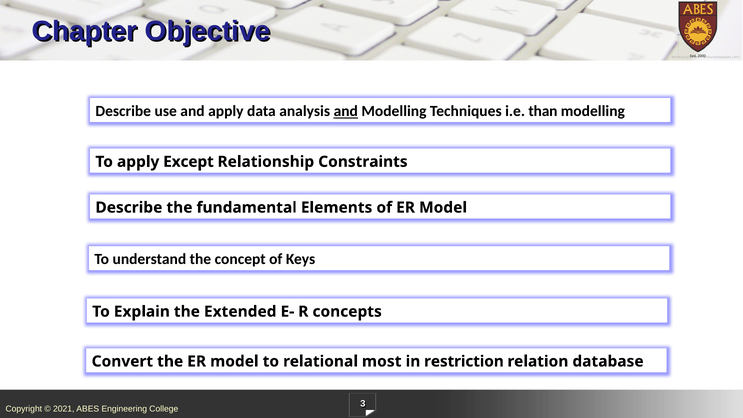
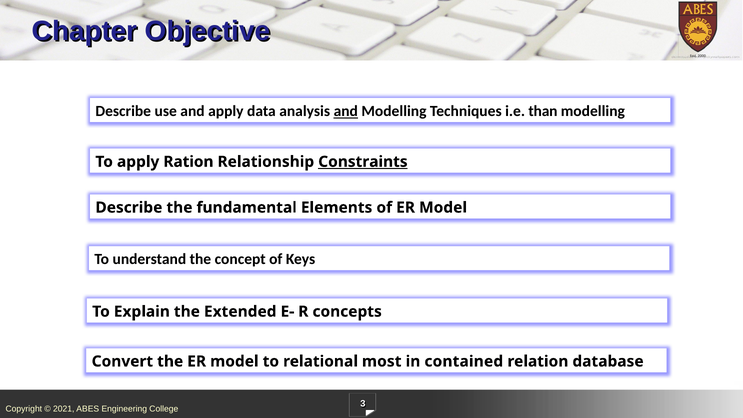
Except: Except -> Ration
Constraints underline: none -> present
restriction: restriction -> contained
